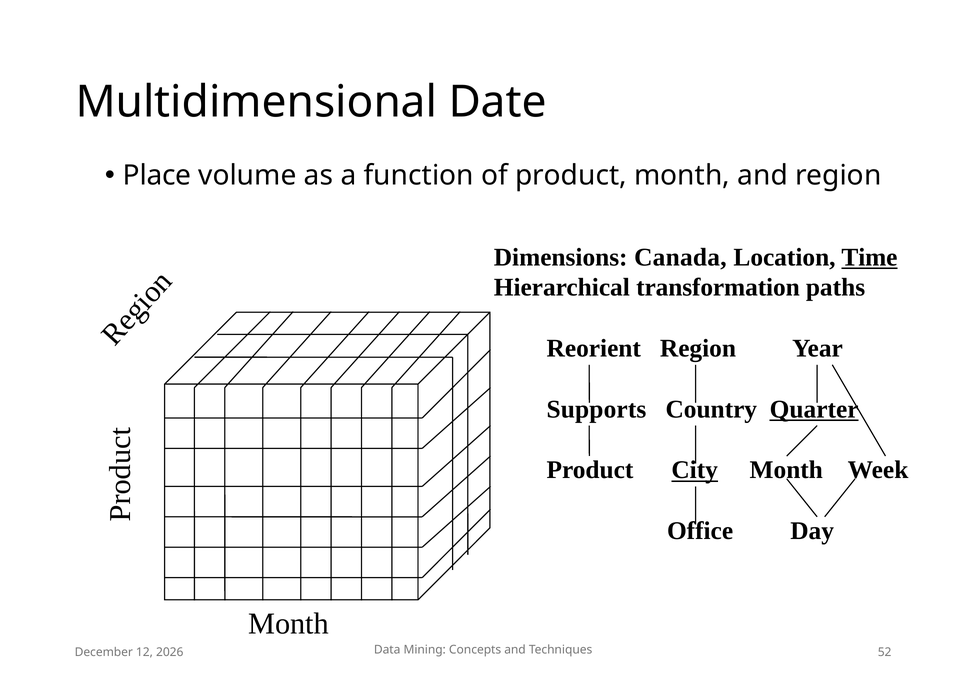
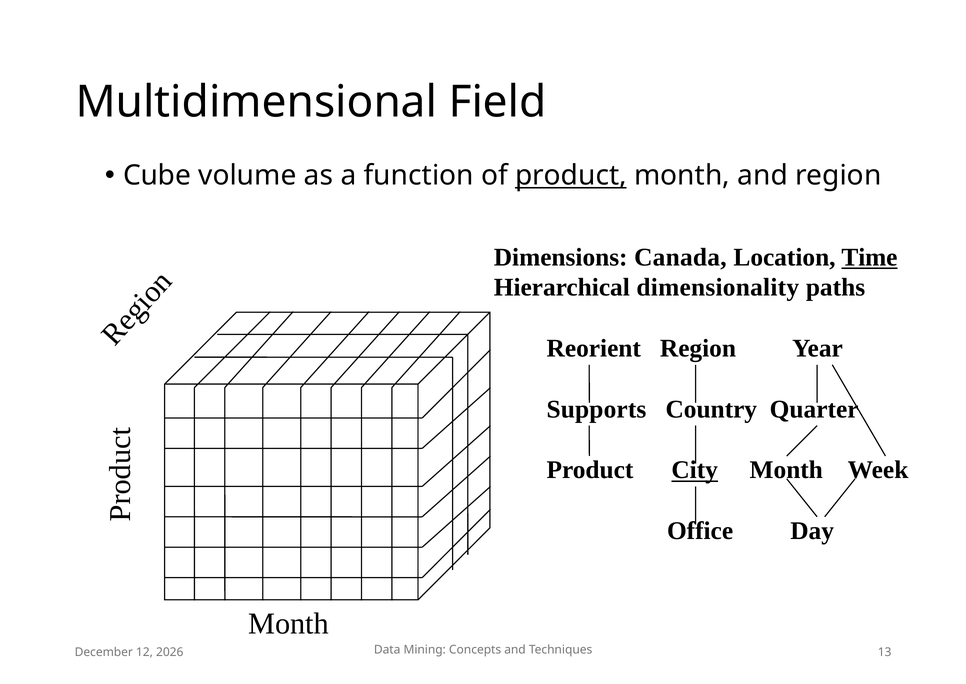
Date: Date -> Field
Place: Place -> Cube
product at (571, 175) underline: none -> present
transformation: transformation -> dimensionality
Quarter underline: present -> none
52: 52 -> 13
